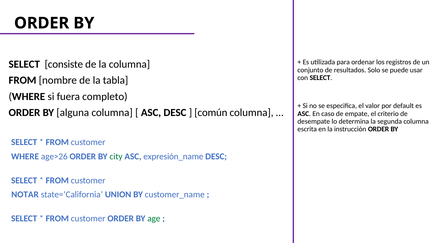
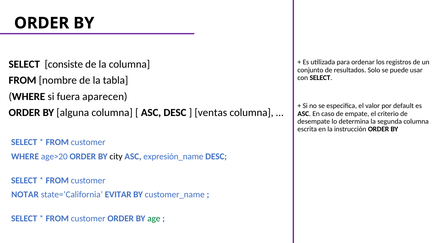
completo: completo -> aparecen
común: común -> ventas
age>26: age>26 -> age>20
city colour: green -> black
UNION: UNION -> EVITAR
